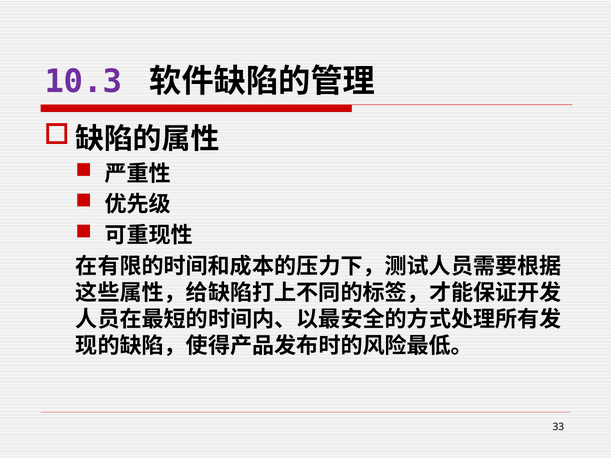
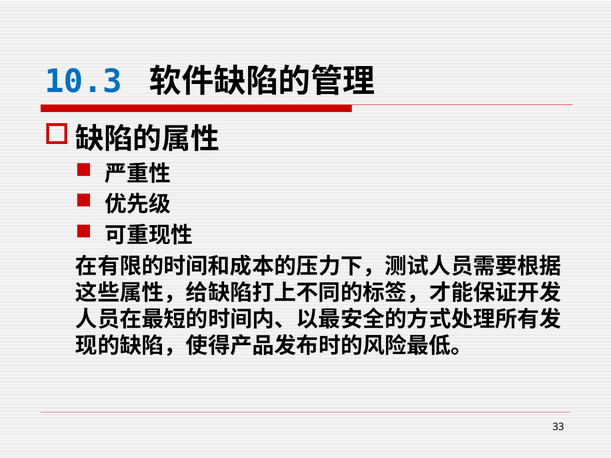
10.3 colour: purple -> blue
